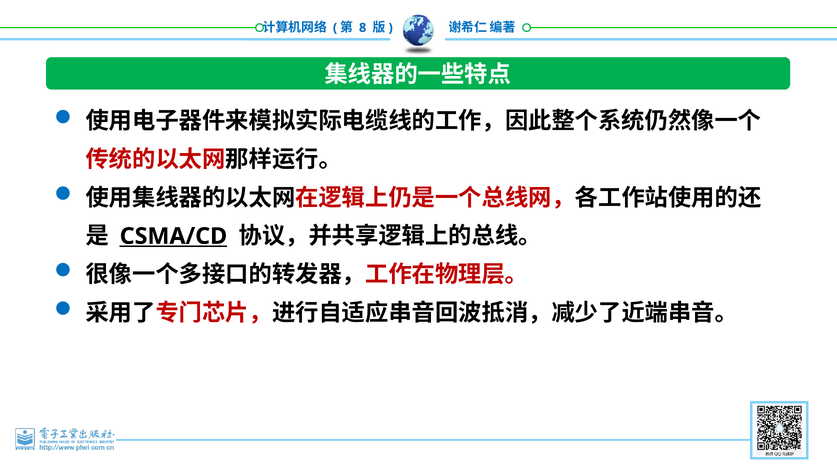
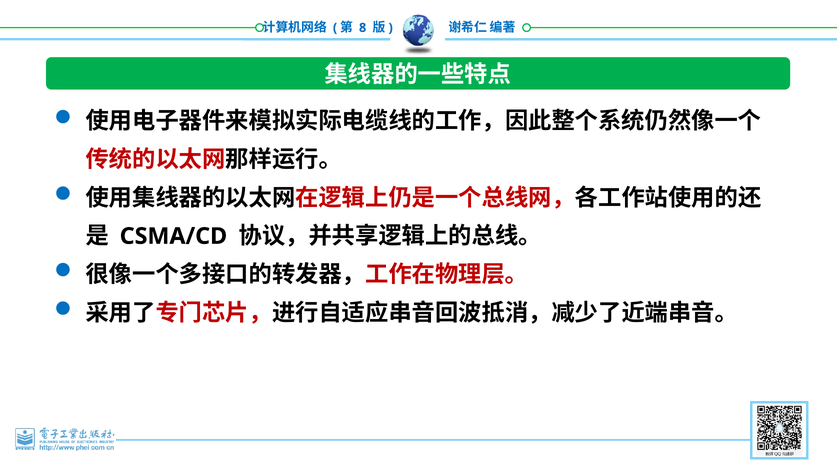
CSMA/CD underline: present -> none
